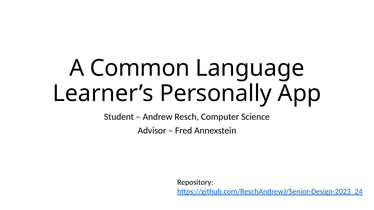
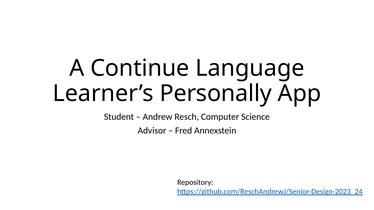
Common: Common -> Continue
